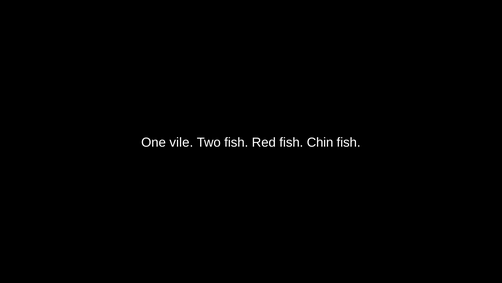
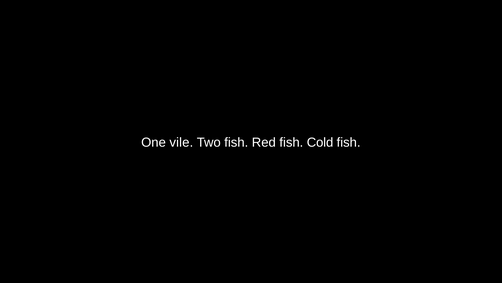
Chin: Chin -> Cold
